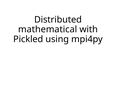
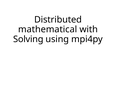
Pickled: Pickled -> Solving
